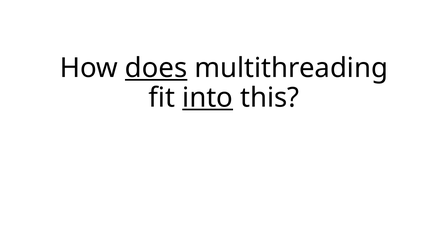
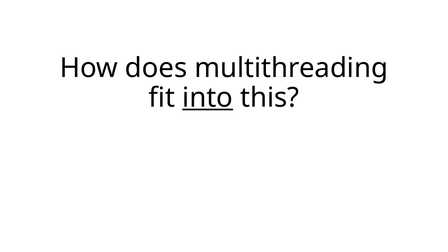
does underline: present -> none
